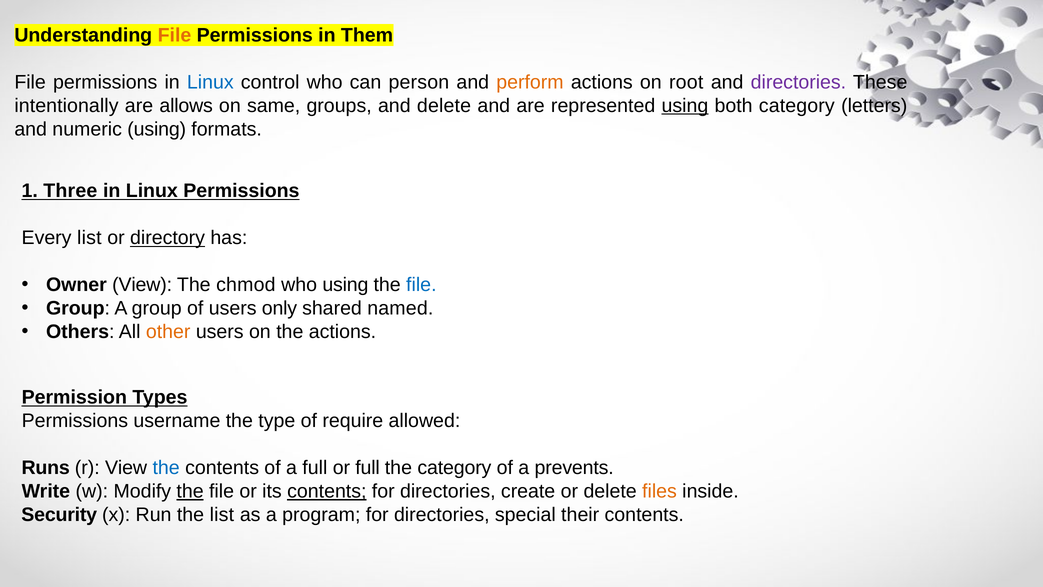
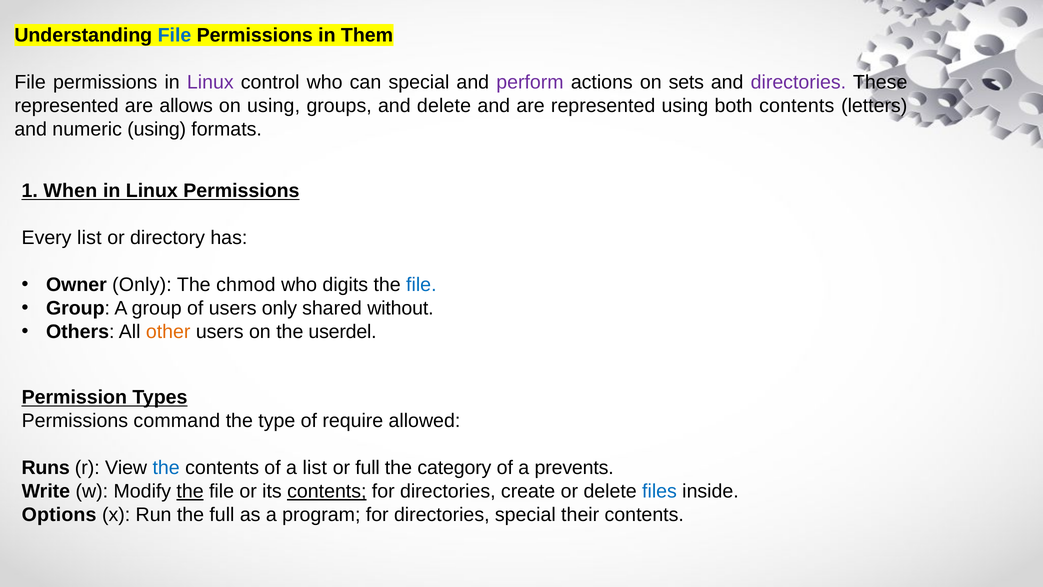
File at (174, 35) colour: orange -> blue
Linux at (210, 82) colour: blue -> purple
can person: person -> special
perform colour: orange -> purple
root: root -> sets
intentionally at (66, 106): intentionally -> represented
on same: same -> using
using at (685, 106) underline: present -> none
both category: category -> contents
Three: Three -> When
directory underline: present -> none
Owner View: View -> Only
who using: using -> digits
named: named -> without
the actions: actions -> userdel
username: username -> command
a full: full -> list
files colour: orange -> blue
Security: Security -> Options
the list: list -> full
